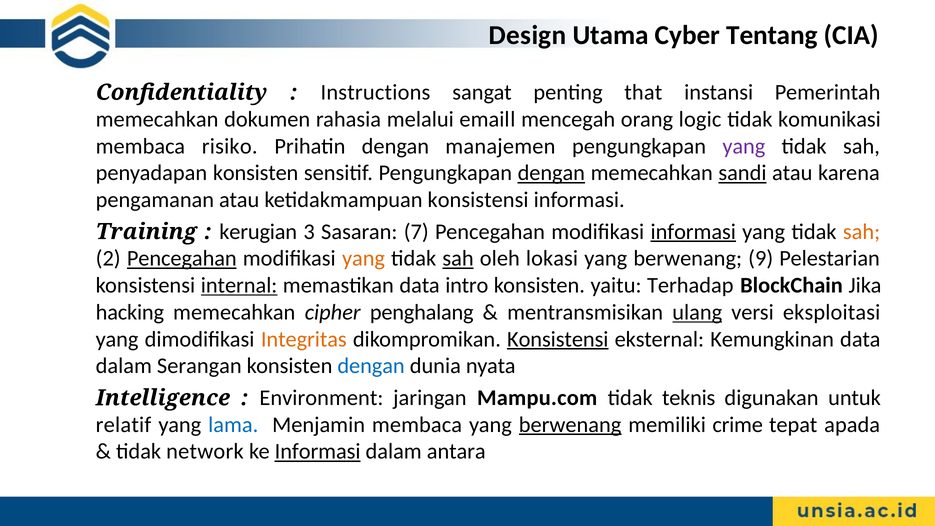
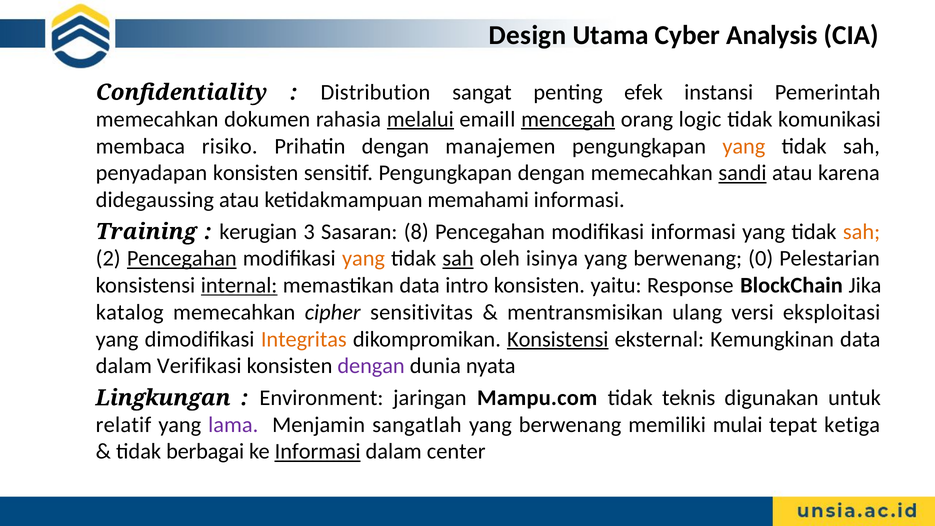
Tentang: Tentang -> Analysis
Instructions: Instructions -> Distribution
that: that -> efek
melalui underline: none -> present
mencegah underline: none -> present
yang at (744, 146) colour: purple -> orange
dengan at (551, 173) underline: present -> none
pengamanan: pengamanan -> didegaussing
ketidakmampuan konsistensi: konsistensi -> memahami
7: 7 -> 8
informasi at (693, 232) underline: present -> none
lokasi: lokasi -> isinya
9: 9 -> 0
Terhadap: Terhadap -> Response
hacking: hacking -> katalog
penghalang: penghalang -> sensitivitas
ulang underline: present -> none
Serangan: Serangan -> Verifikasi
dengan at (371, 366) colour: blue -> purple
Intelligence: Intelligence -> Lingkungan
lama colour: blue -> purple
Menjamin membaca: membaca -> sangatlah
berwenang at (570, 425) underline: present -> none
crime: crime -> mulai
apada: apada -> ketiga
network: network -> berbagai
antara: antara -> center
